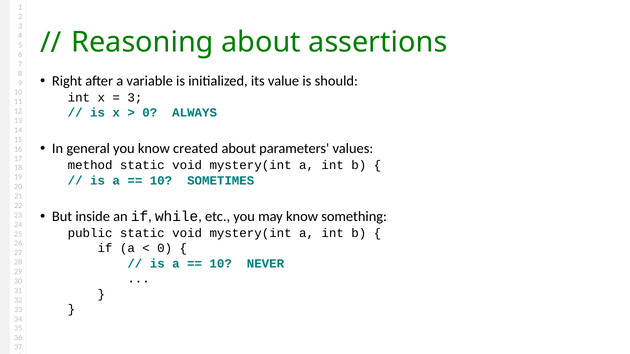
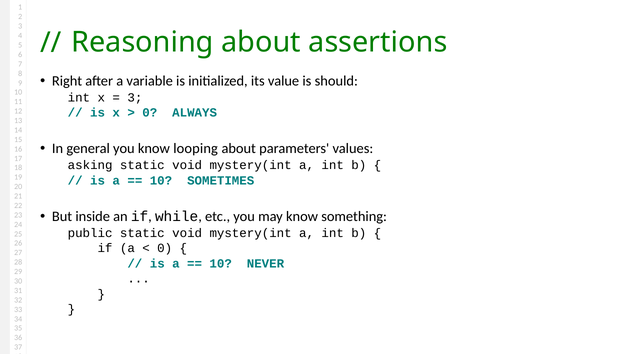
created: created -> looping
method: method -> asking
